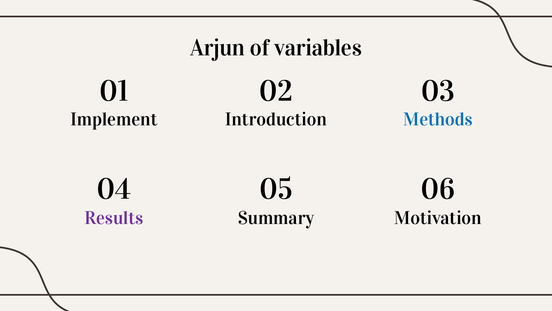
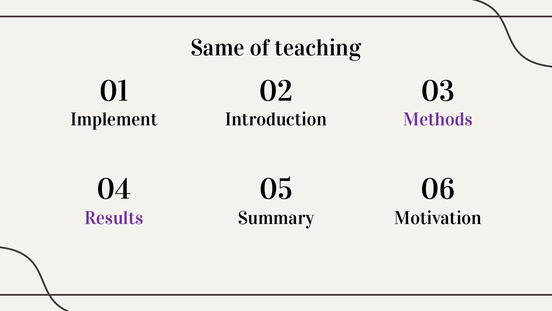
Arjun: Arjun -> Same
variables: variables -> teaching
Methods colour: blue -> purple
